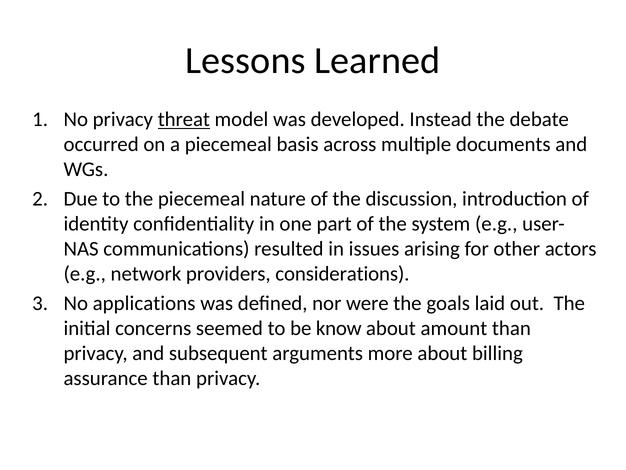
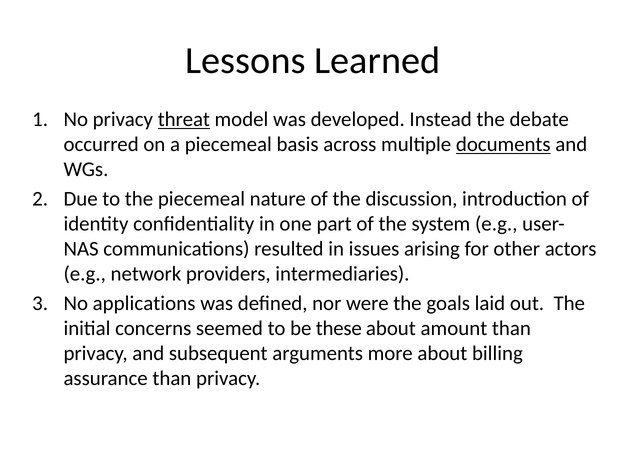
documents underline: none -> present
considerations: considerations -> intermediaries
know: know -> these
